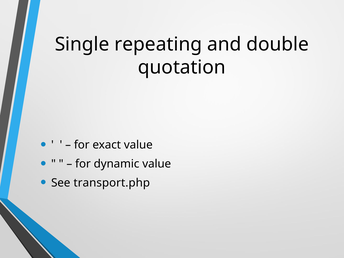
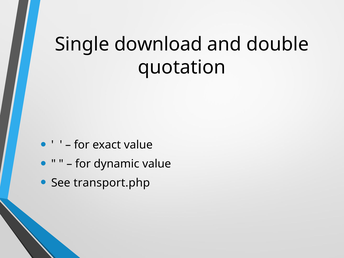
repeating: repeating -> download
